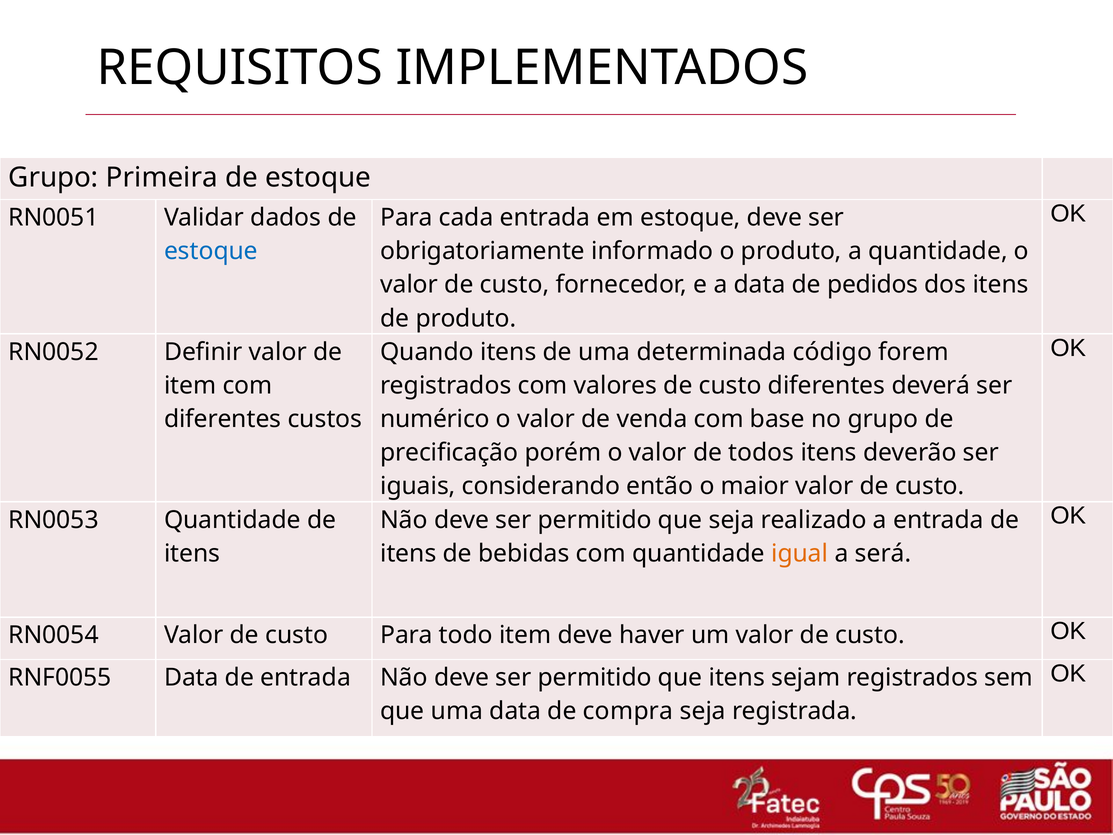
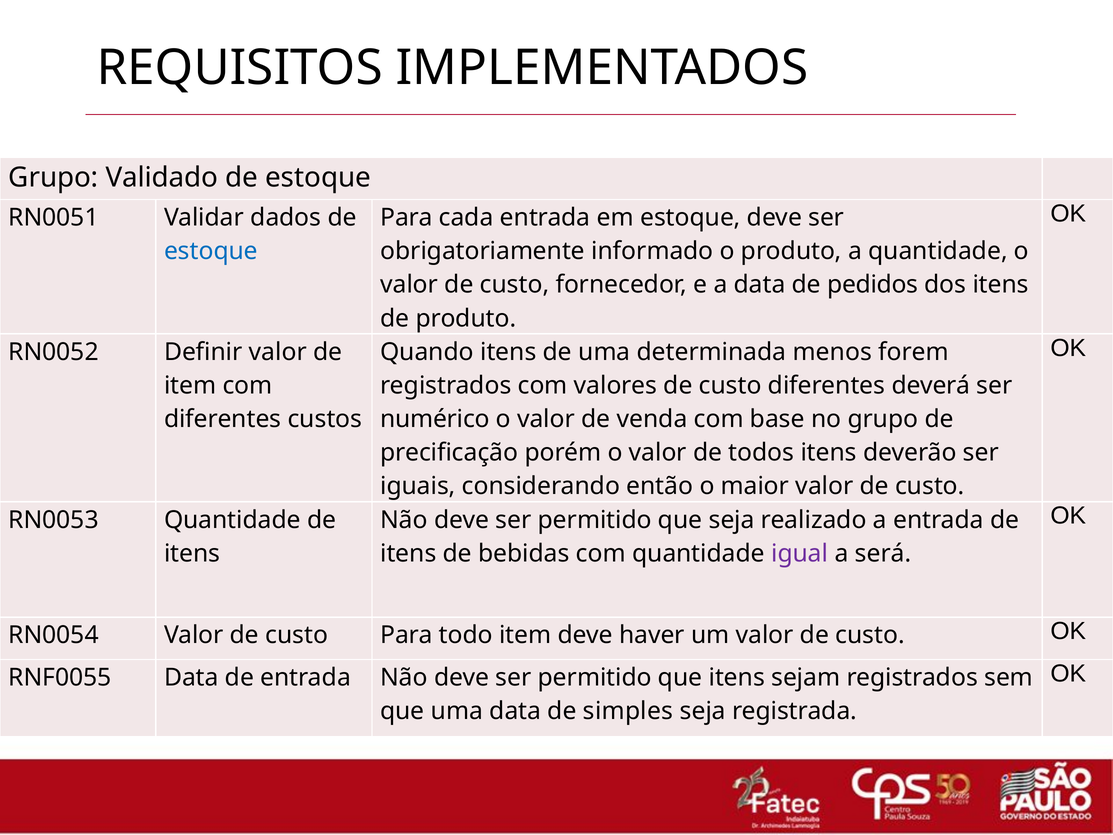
Primeira: Primeira -> Validado
código: código -> menos
igual colour: orange -> purple
compra: compra -> simples
